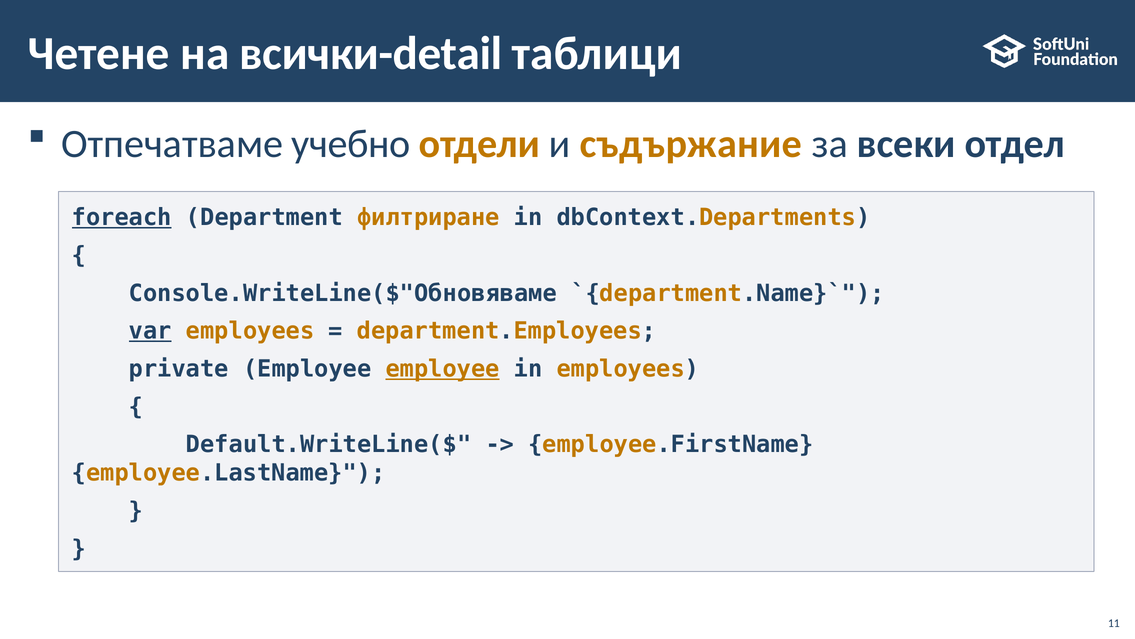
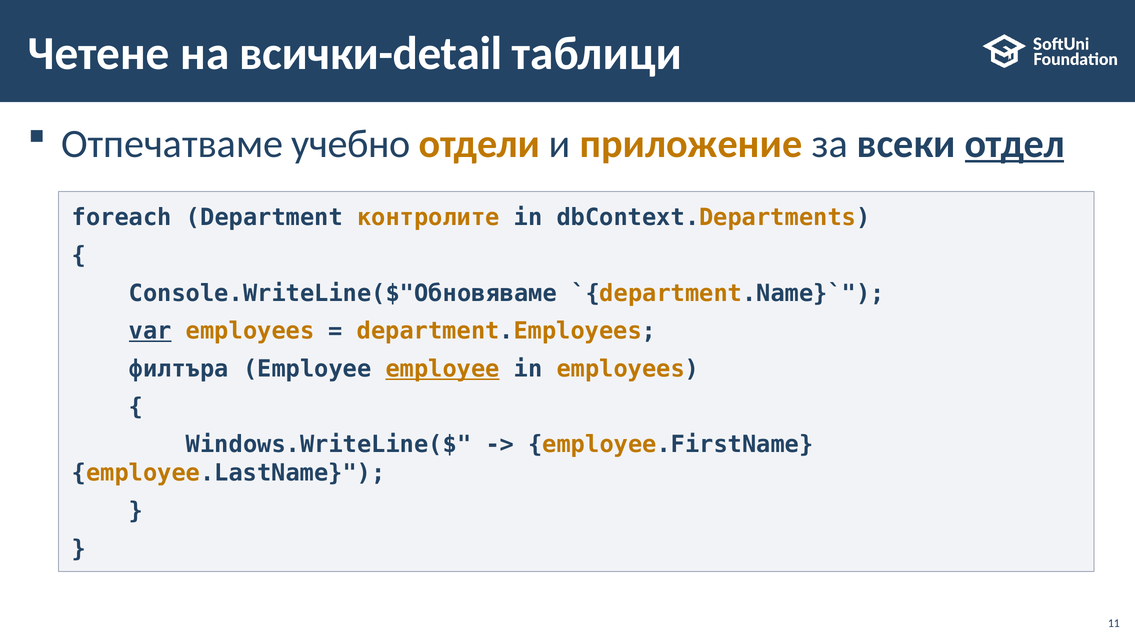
съдържание: съдържание -> приложение
отдел underline: none -> present
foreach underline: present -> none
филтриране: филтриране -> контролите
private: private -> филтъра
Default.WriteLine($: Default.WriteLine($ -> Windows.WriteLine($
